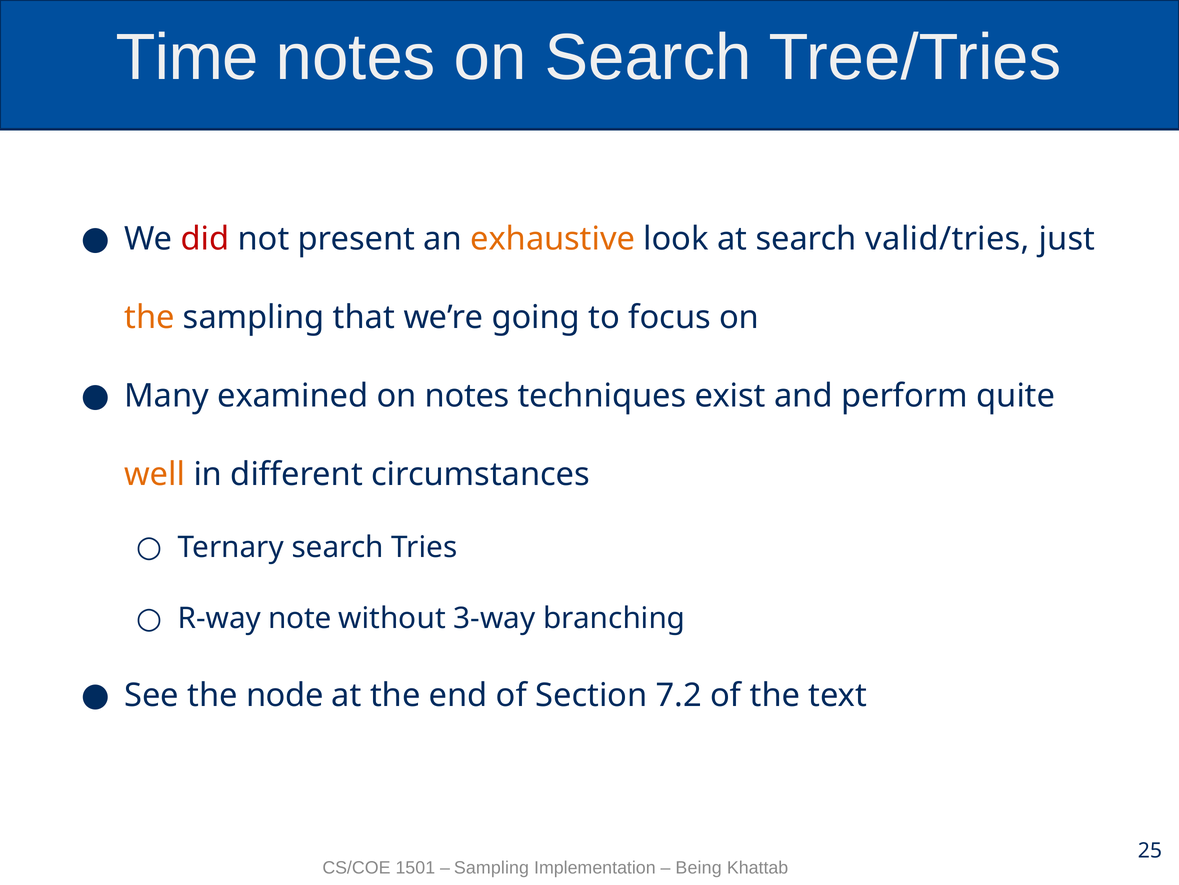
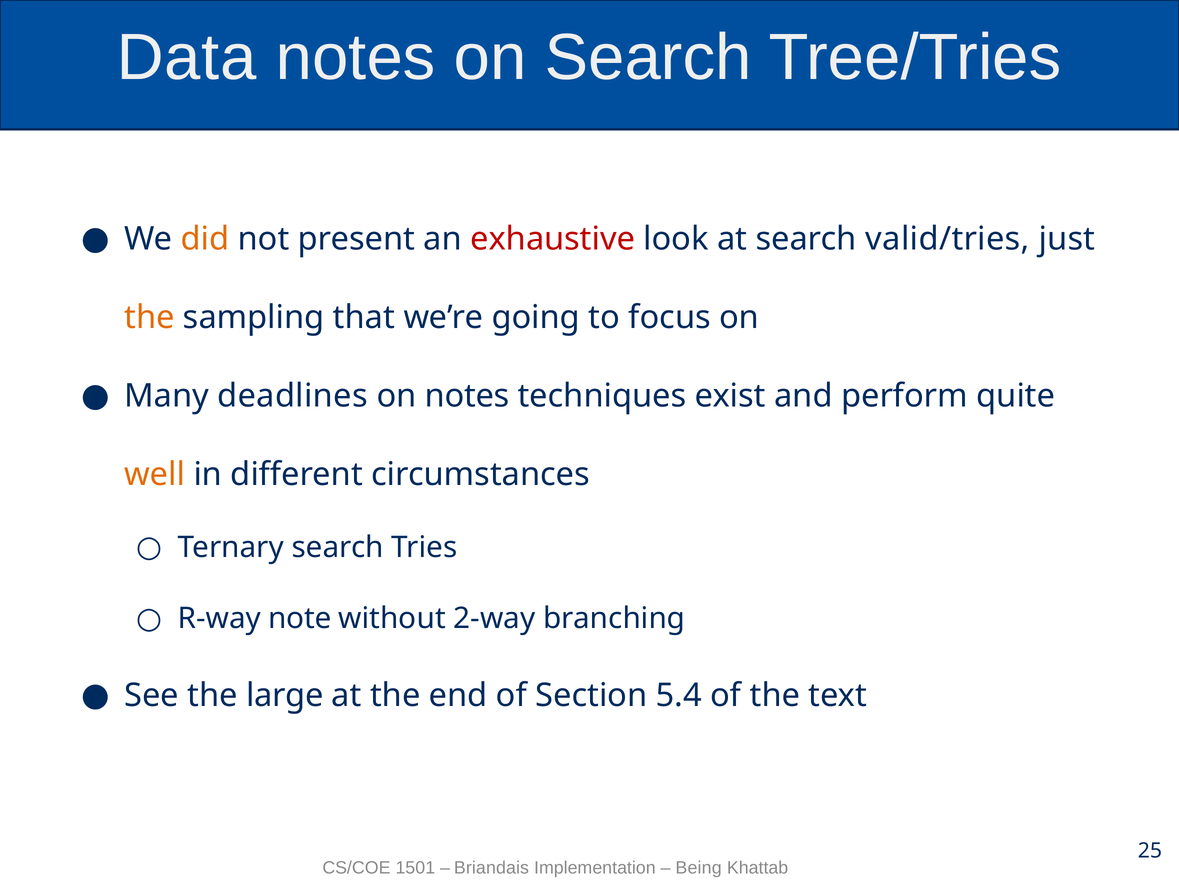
Time: Time -> Data
did colour: red -> orange
exhaustive colour: orange -> red
examined: examined -> deadlines
3-way: 3-way -> 2-way
node: node -> large
7.2: 7.2 -> 5.4
Sampling at (491, 868): Sampling -> Briandais
